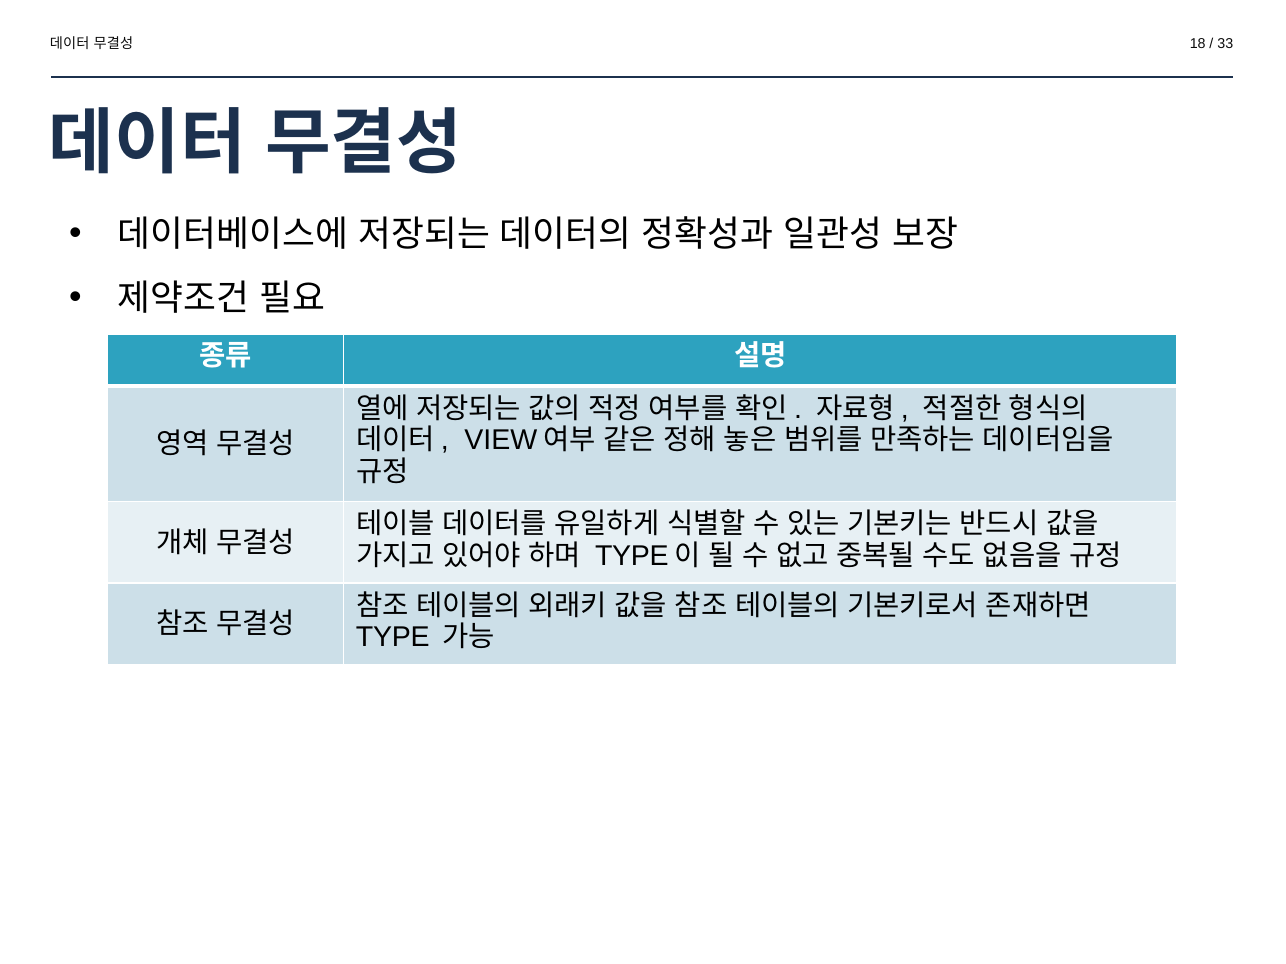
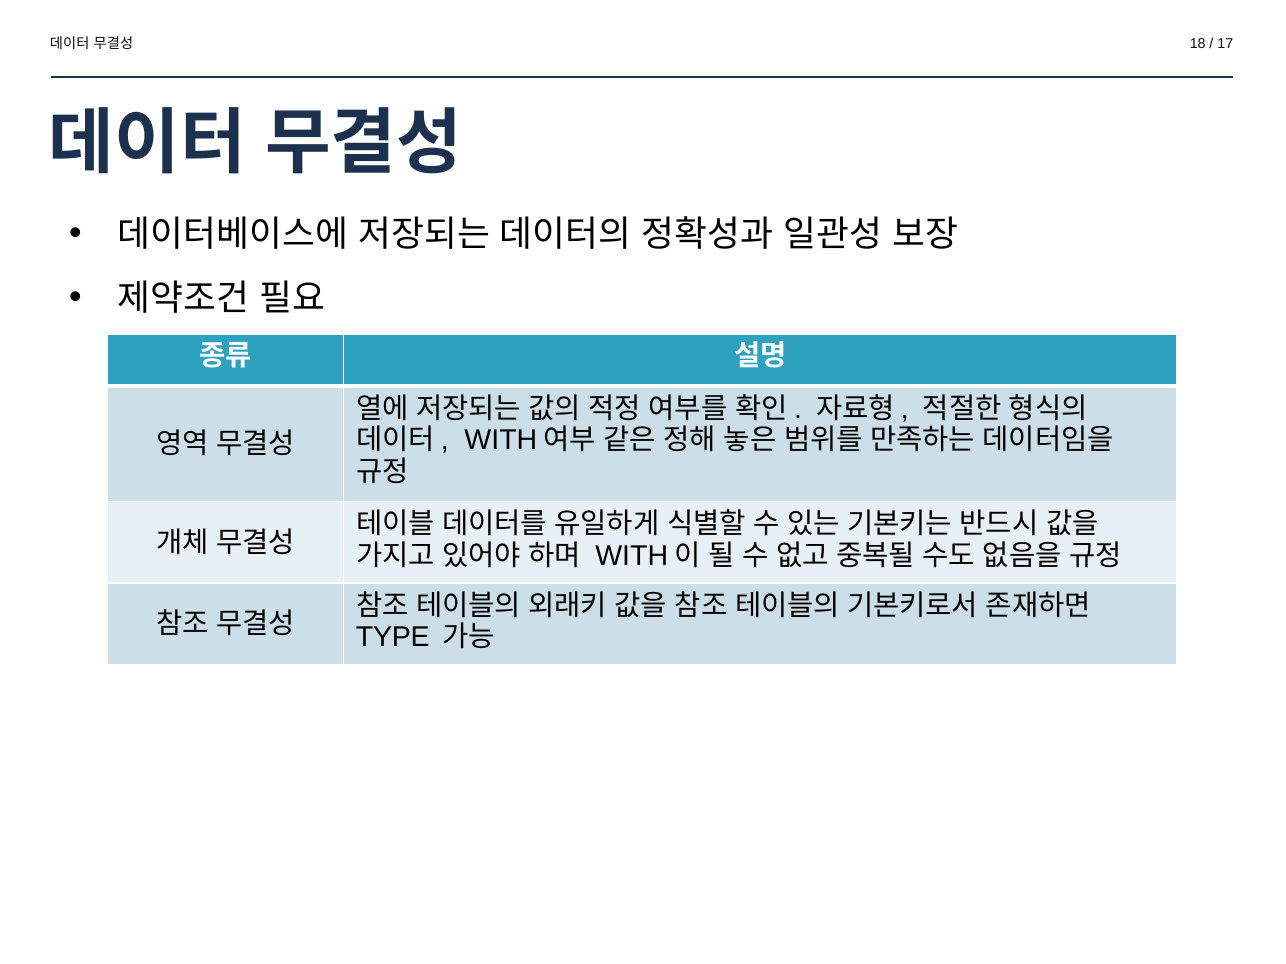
33: 33 -> 17
VIEW at (501, 441): VIEW -> WITH
TYPE at (632, 556): TYPE -> WITH
